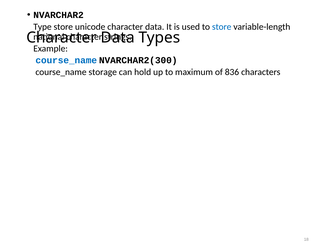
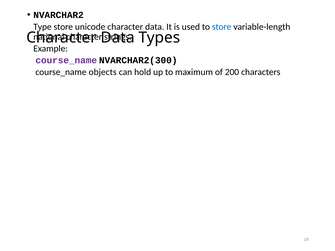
course_name at (66, 60) colour: blue -> purple
storage: storage -> objects
836: 836 -> 200
